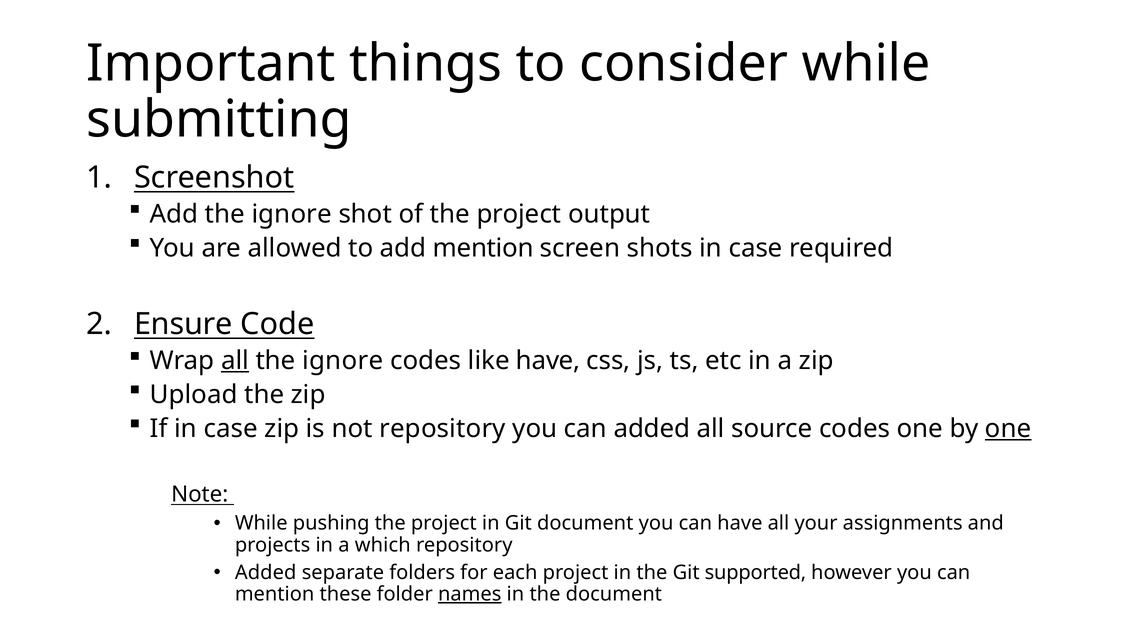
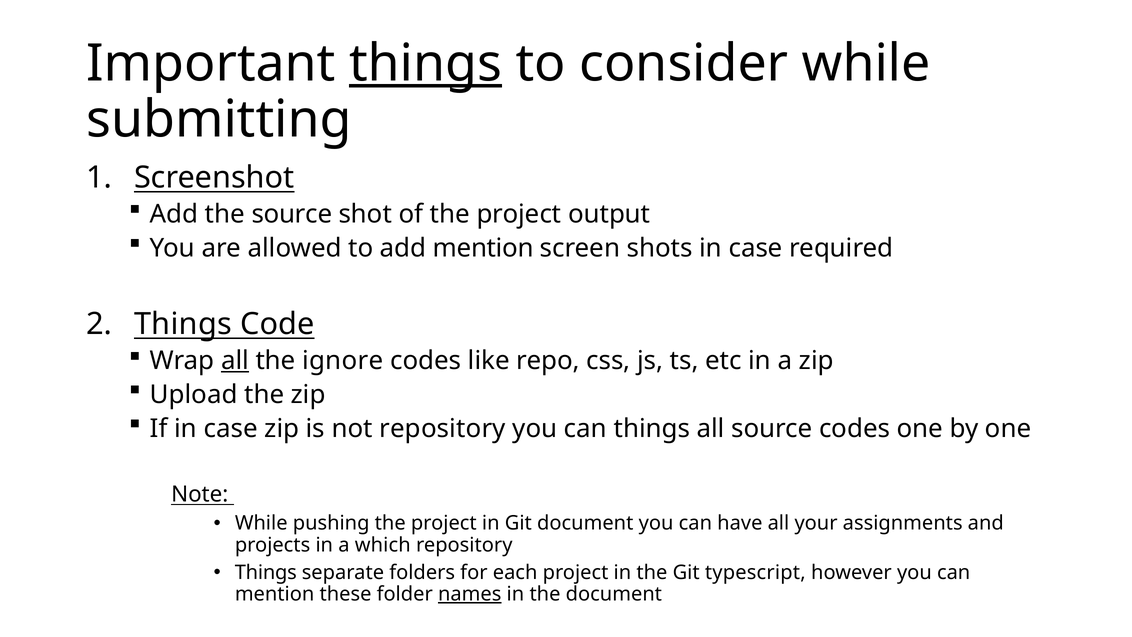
things at (426, 63) underline: none -> present
Add the ignore: ignore -> source
Ensure at (183, 324): Ensure -> Things
like have: have -> repo
can added: added -> things
one at (1008, 428) underline: present -> none
Added at (266, 572): Added -> Things
supported: supported -> typescript
